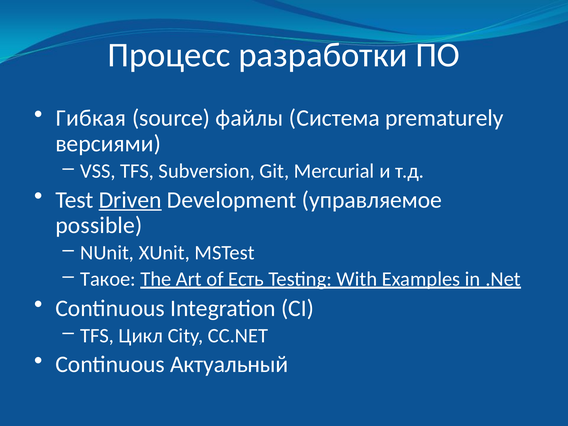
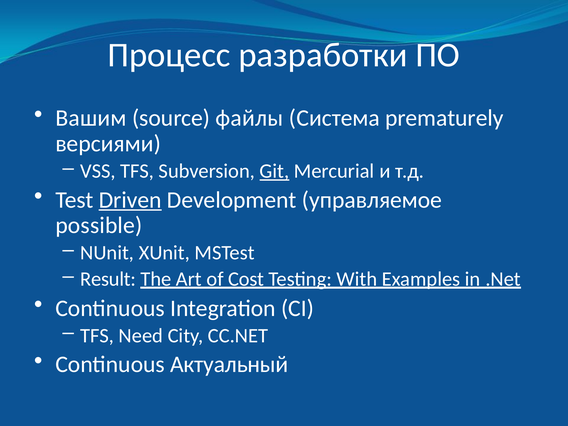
Гибкая: Гибкая -> Вашим
Git underline: none -> present
Такое: Такое -> Result
Есть: Есть -> Cost
Цикл: Цикл -> Need
